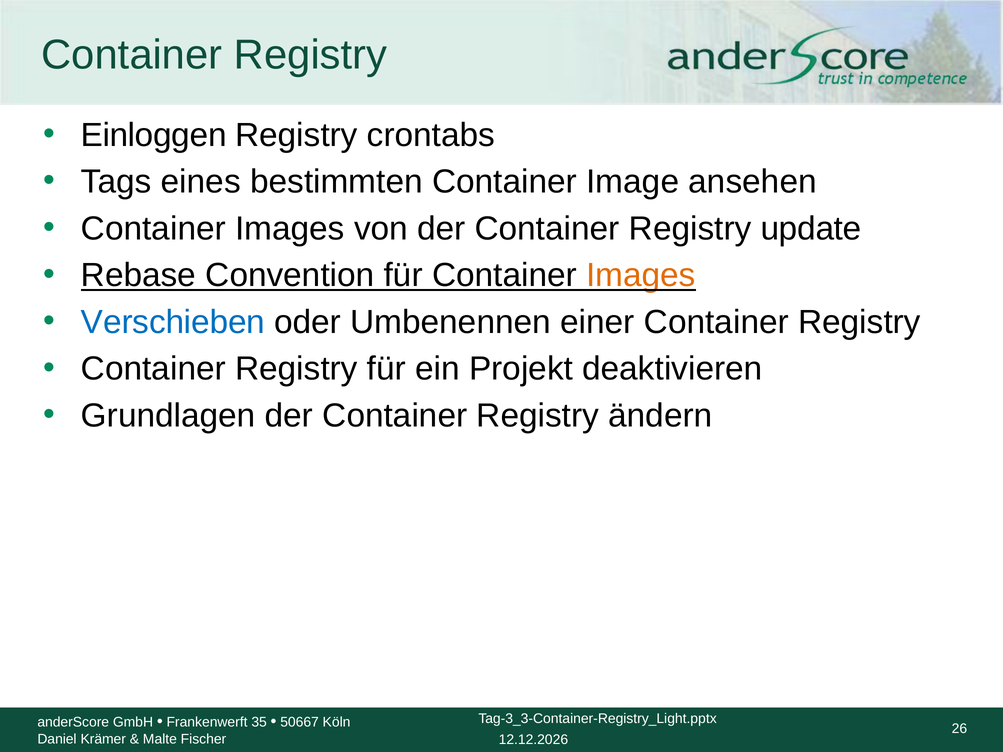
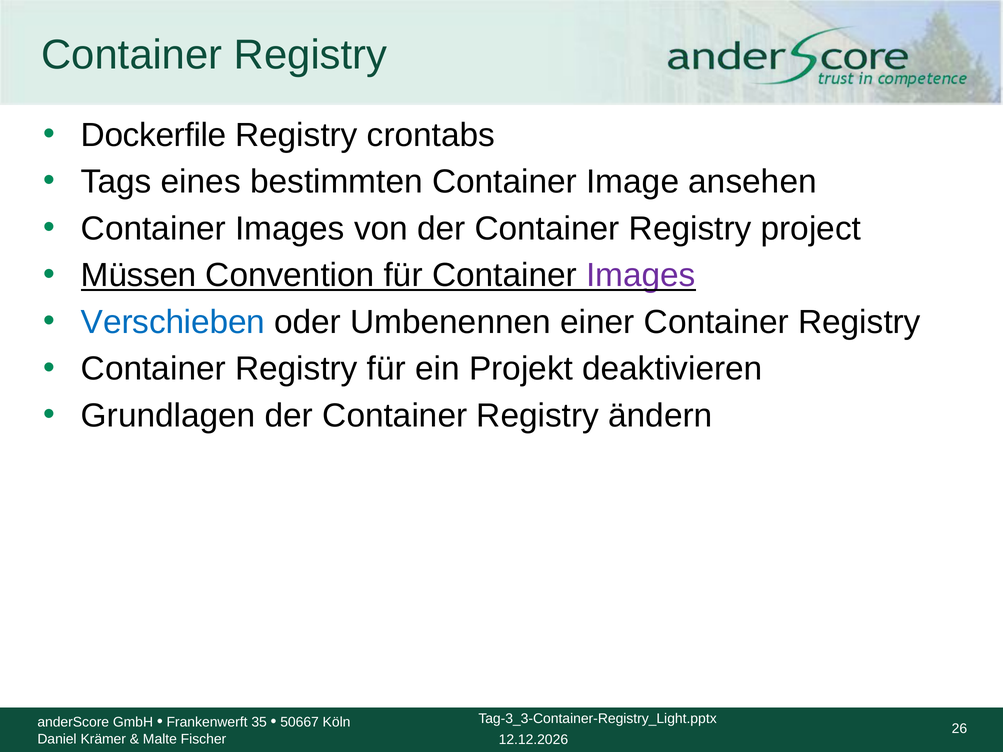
Einloggen: Einloggen -> Dockerfile
update: update -> project
Rebase: Rebase -> Müssen
Images at (641, 275) colour: orange -> purple
